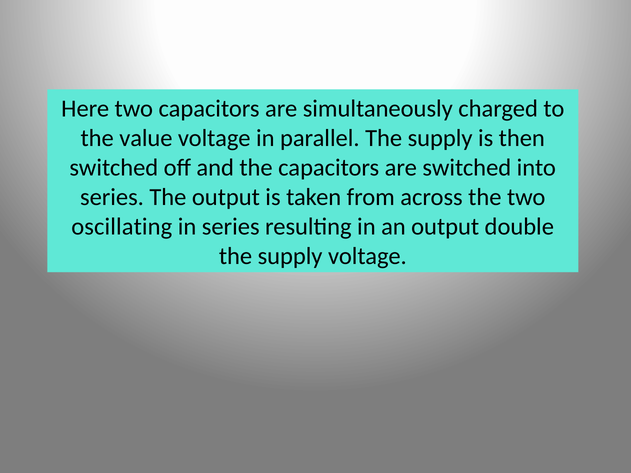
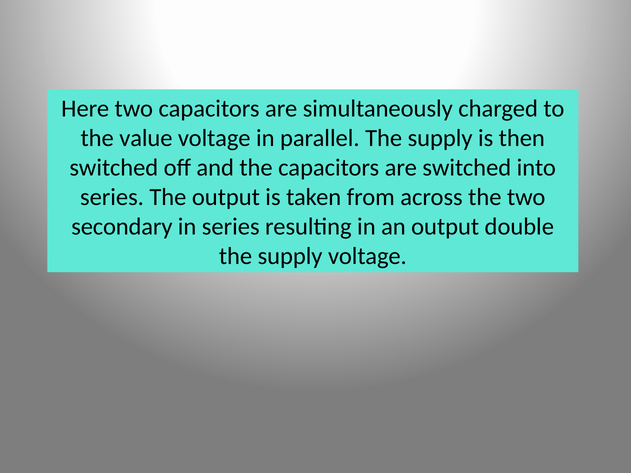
oscillating: oscillating -> secondary
